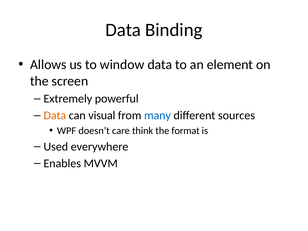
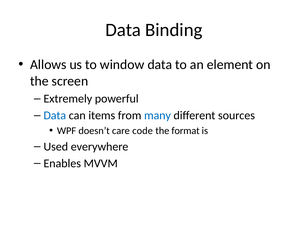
Data at (55, 116) colour: orange -> blue
visual: visual -> items
think: think -> code
